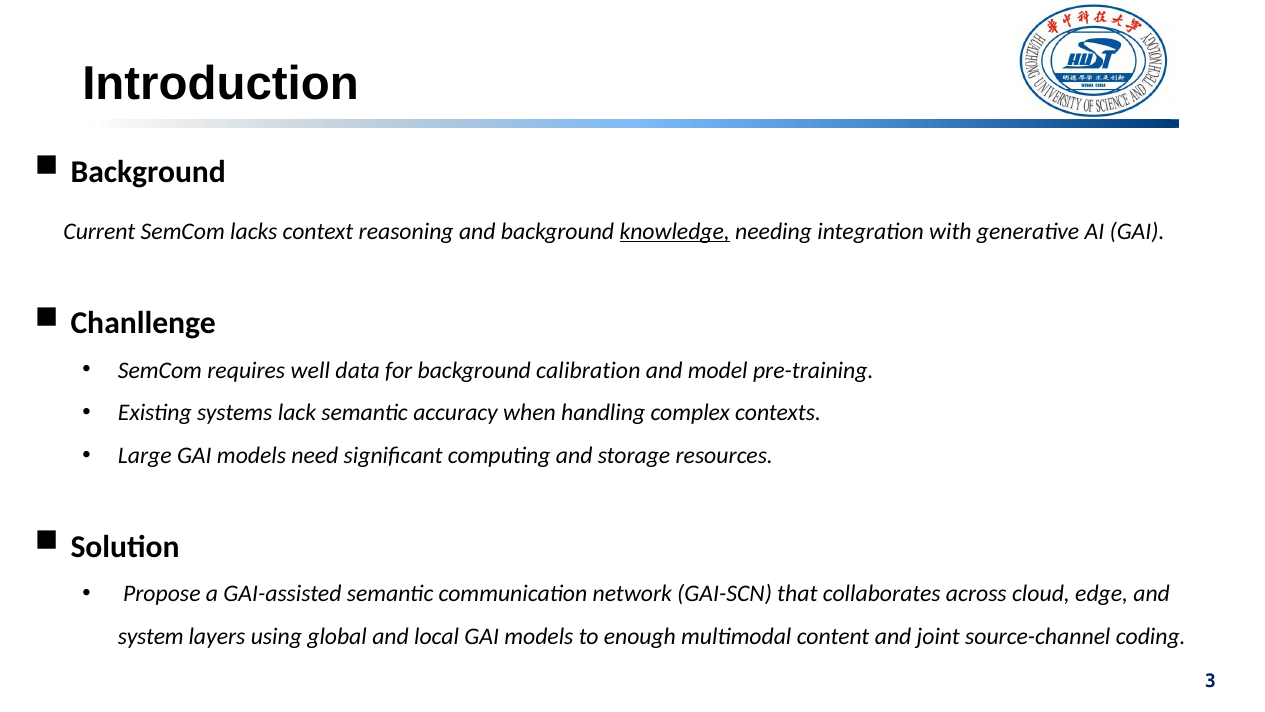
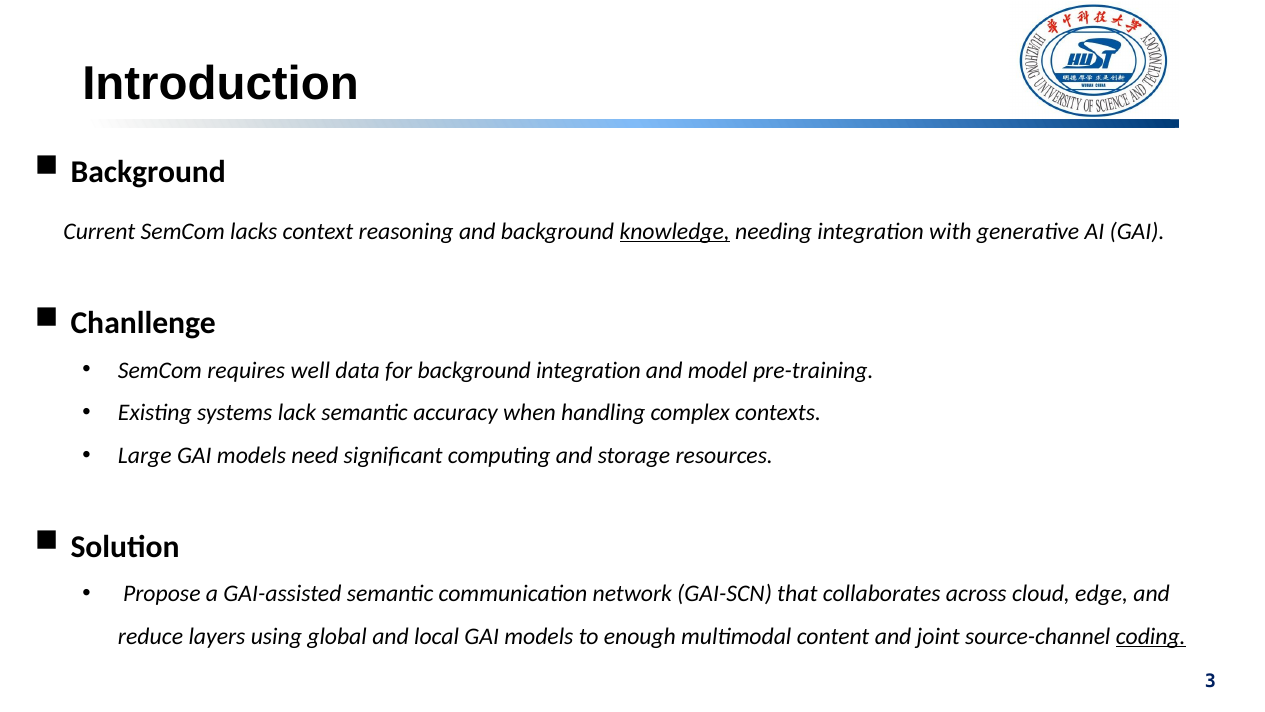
background calibration: calibration -> integration
system: system -> reduce
coding underline: none -> present
